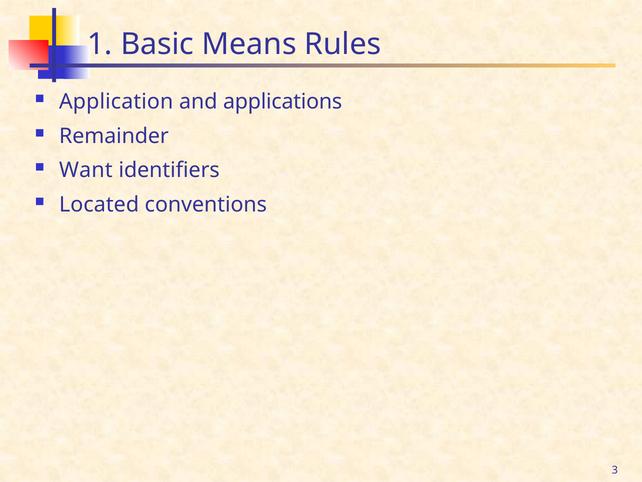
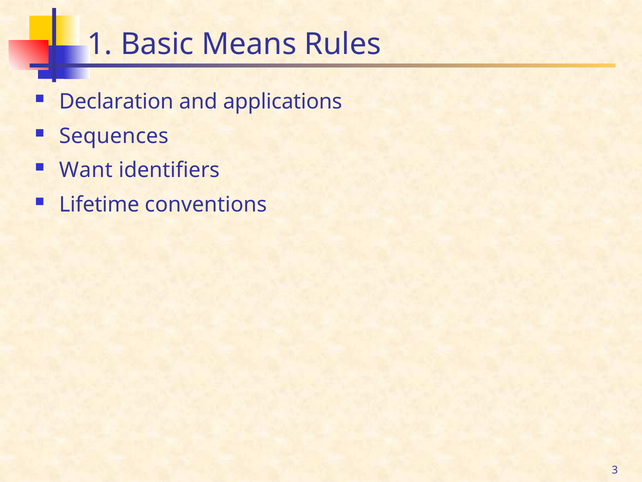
Application: Application -> Declaration
Remainder: Remainder -> Sequences
Located: Located -> Lifetime
